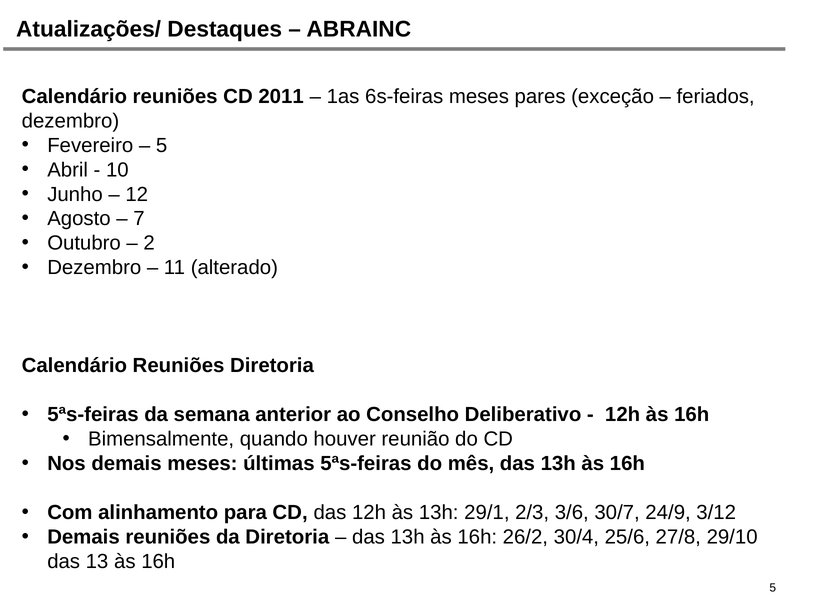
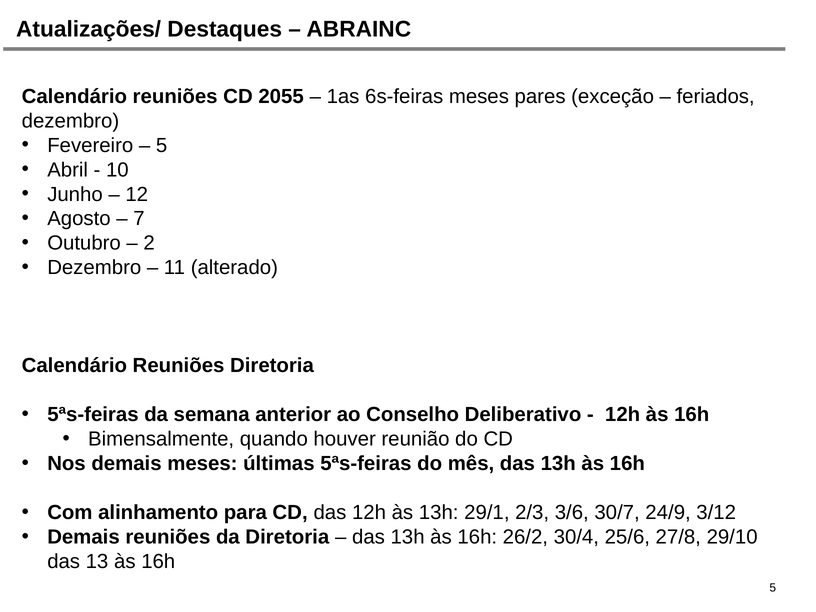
2011: 2011 -> 2055
